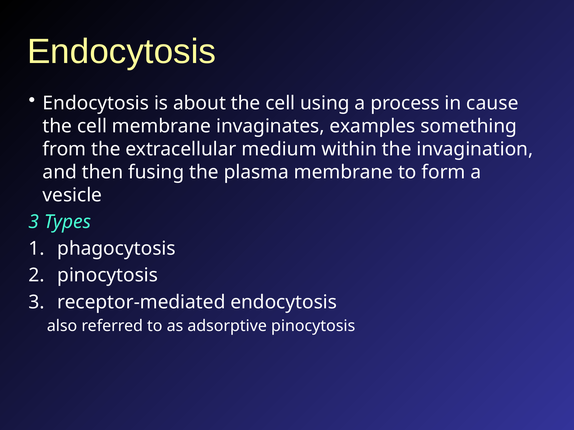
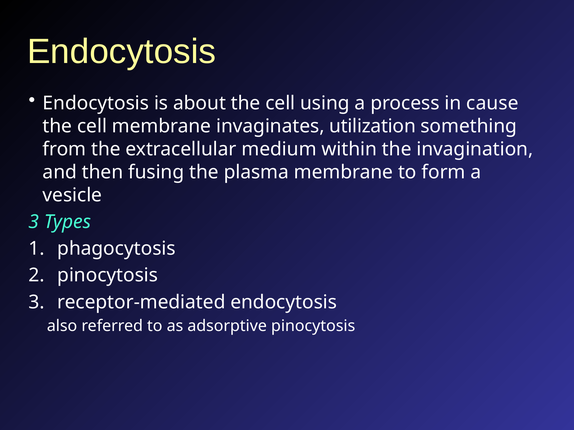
examples: examples -> utilization
